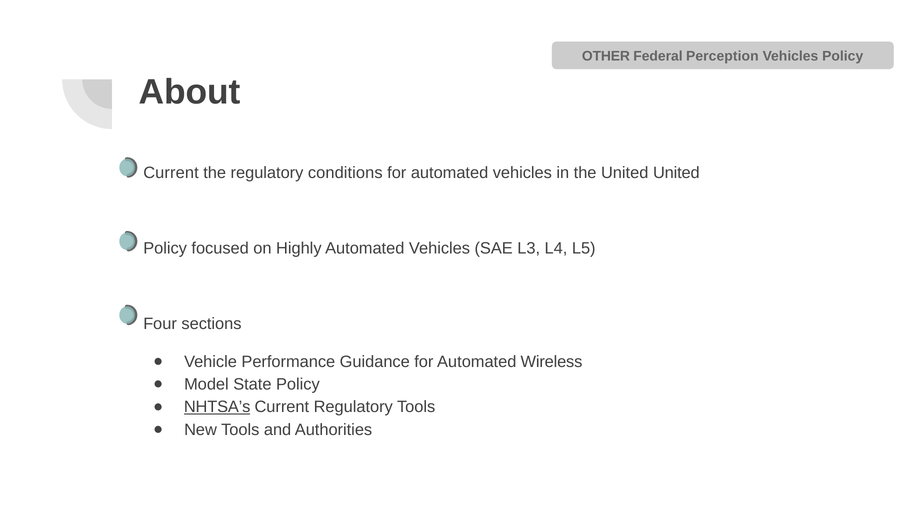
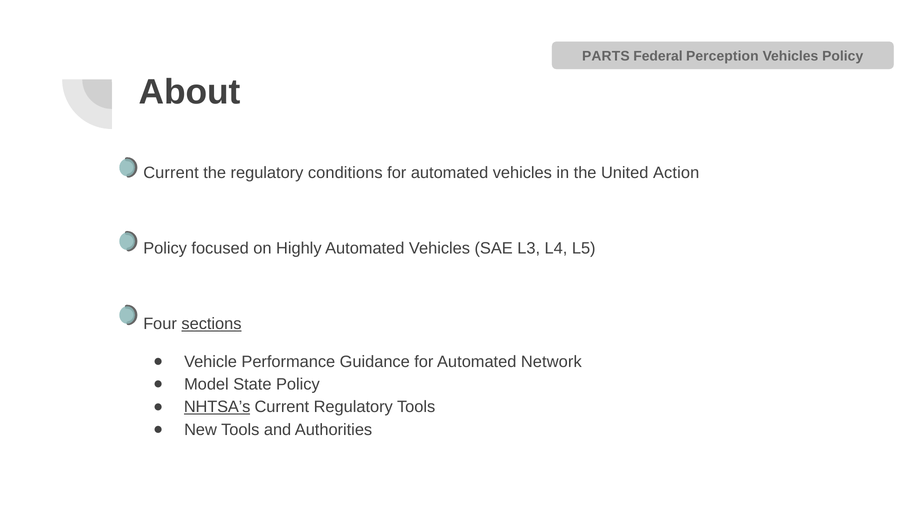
OTHER: OTHER -> PARTS
United United: United -> Action
sections underline: none -> present
Wireless: Wireless -> Network
